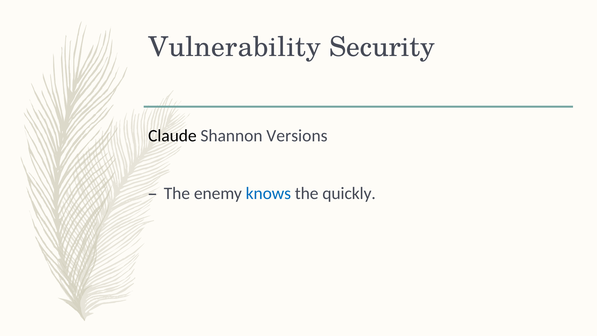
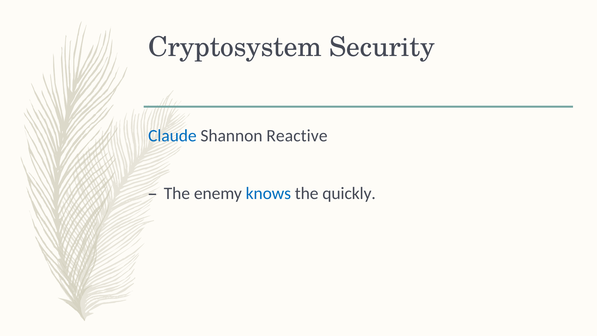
Vulnerability: Vulnerability -> Cryptosystem
Claude colour: black -> blue
Versions: Versions -> Reactive
